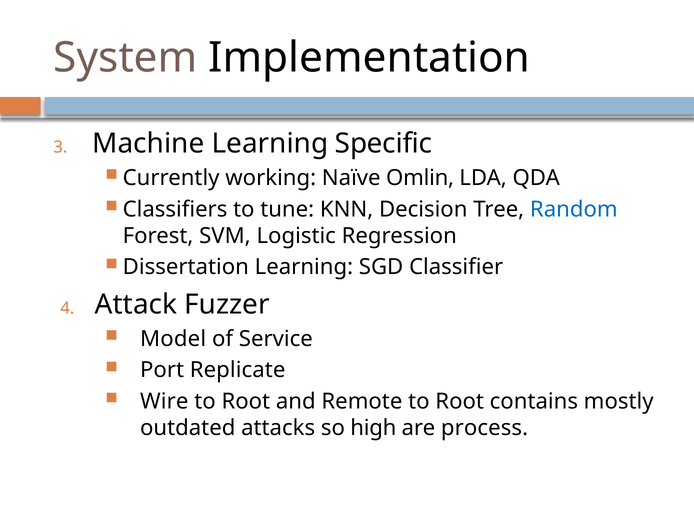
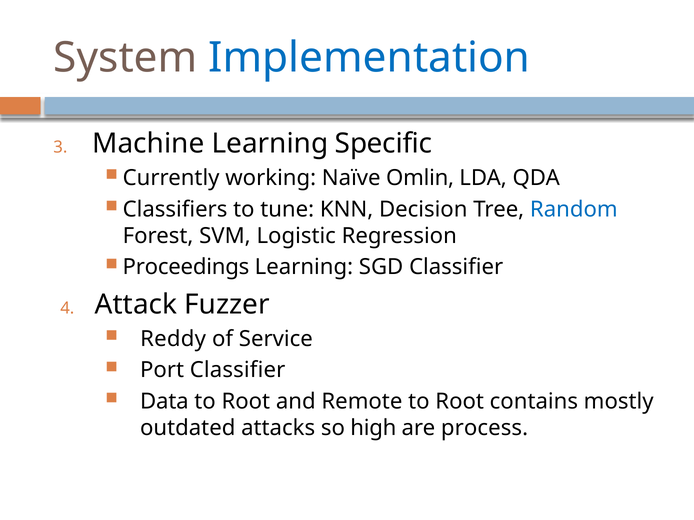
Implementation colour: black -> blue
Dissertation: Dissertation -> Proceedings
Model: Model -> Reddy
Port Replicate: Replicate -> Classifier
Wire: Wire -> Data
